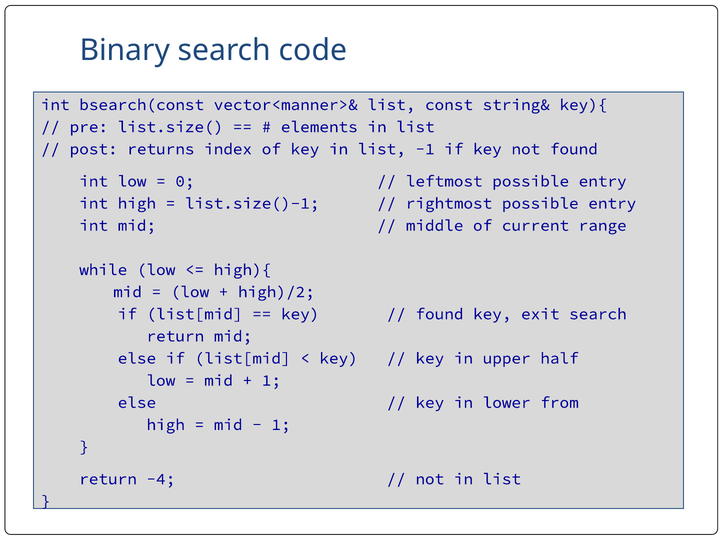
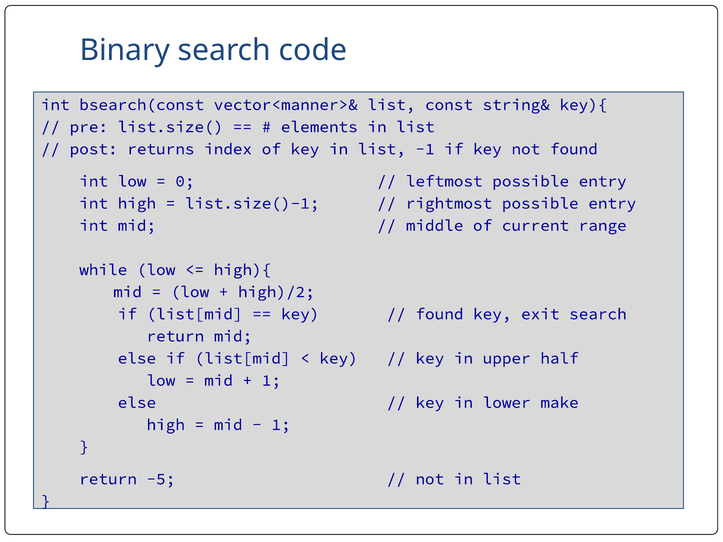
from: from -> make
-4: -4 -> -5
